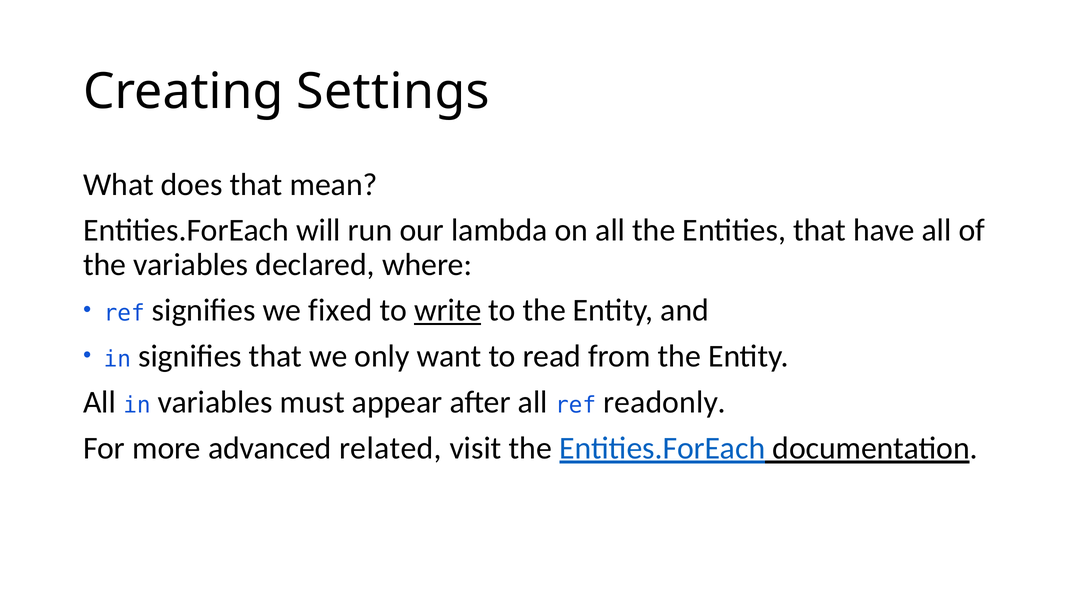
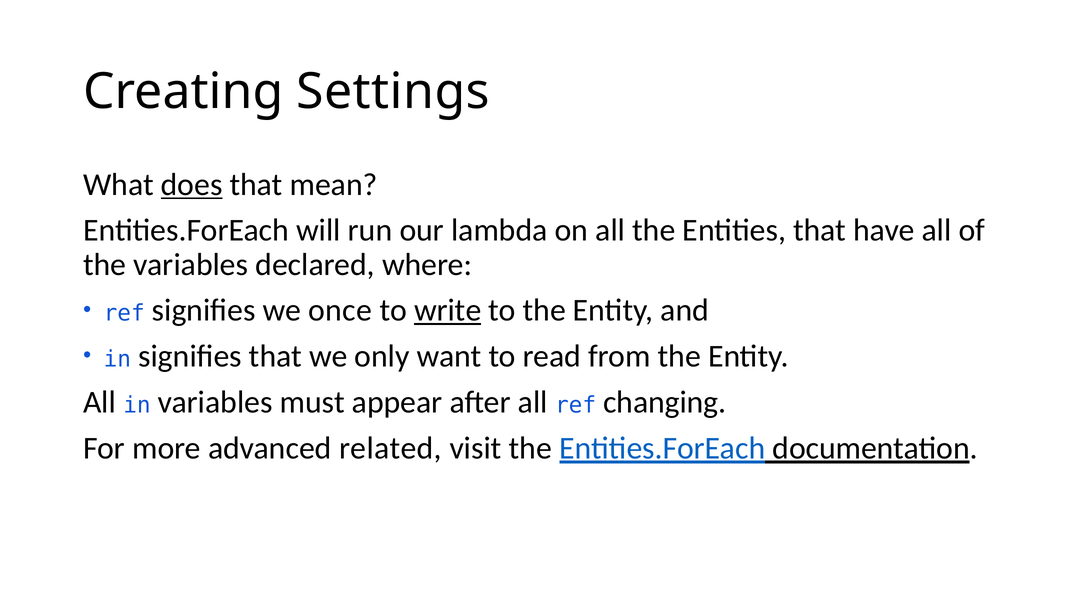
does underline: none -> present
fixed: fixed -> once
readonly: readonly -> changing
